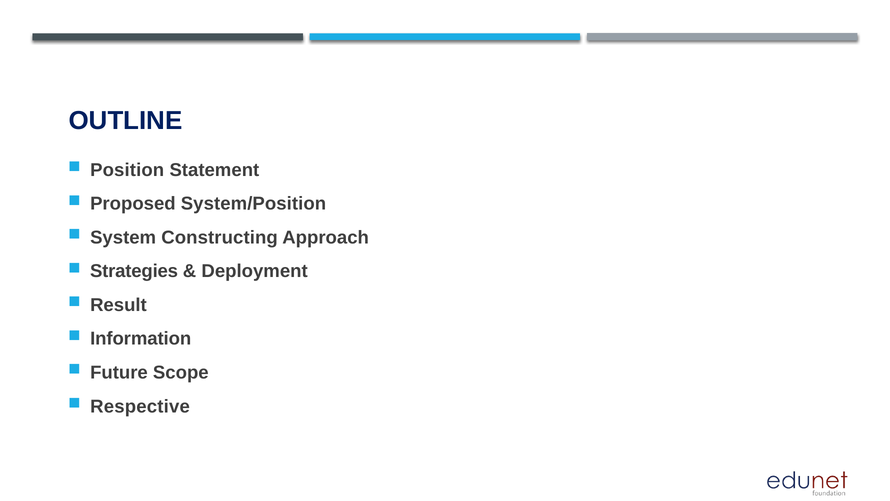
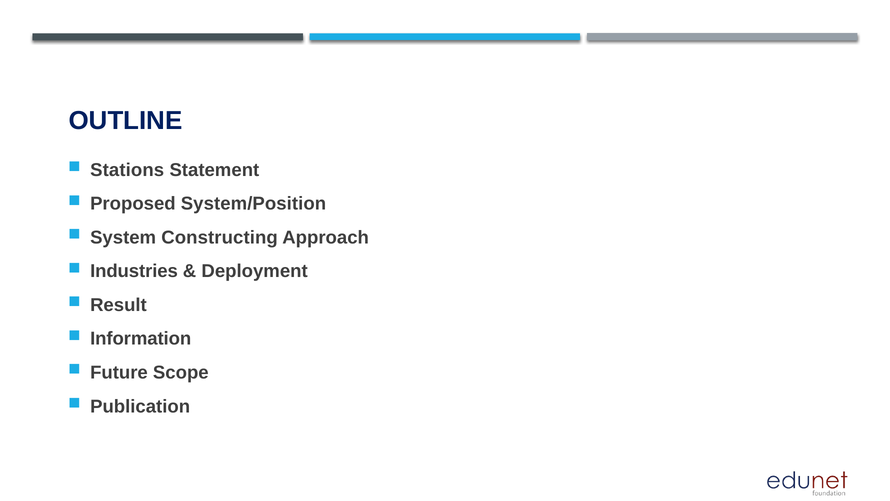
Position: Position -> Stations
Strategies: Strategies -> Industries
Respective: Respective -> Publication
